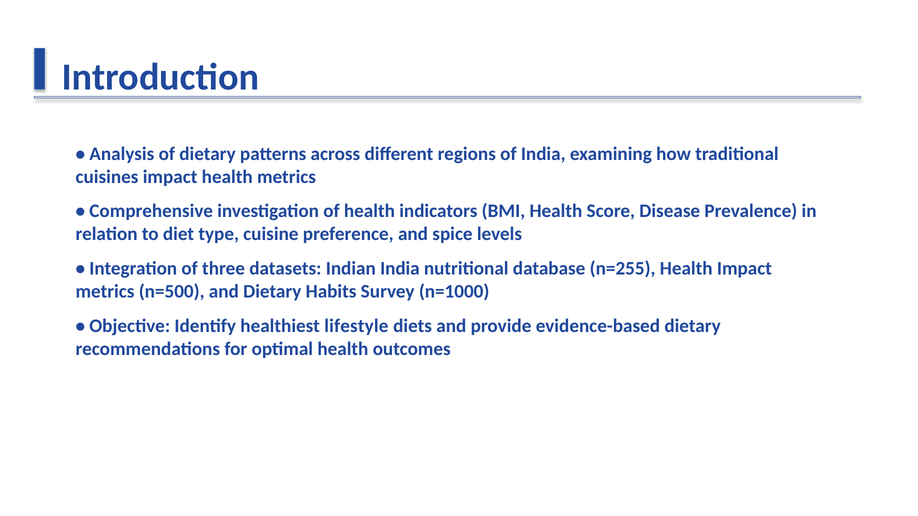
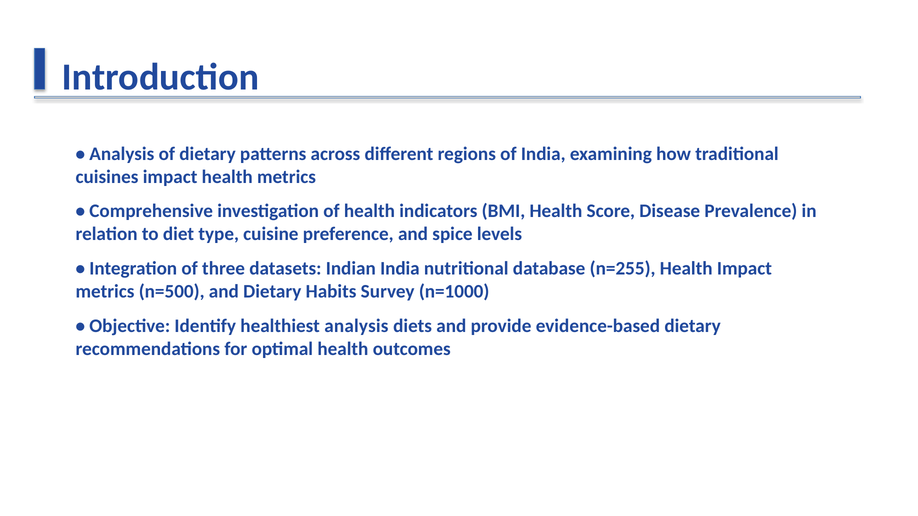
healthiest lifestyle: lifestyle -> analysis
